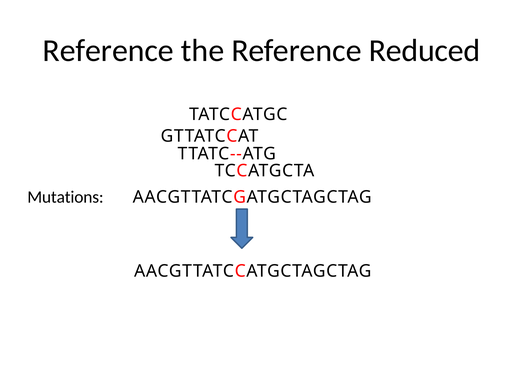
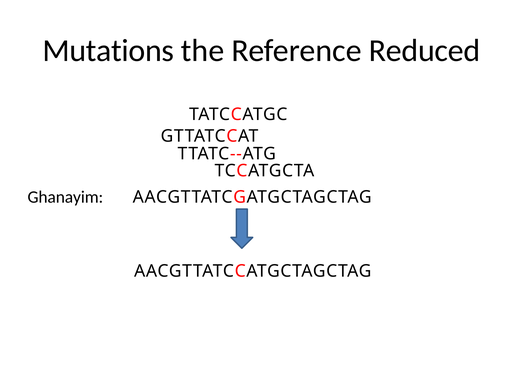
Reference at (108, 51): Reference -> Mutations
Mutations: Mutations -> Ghanayim
